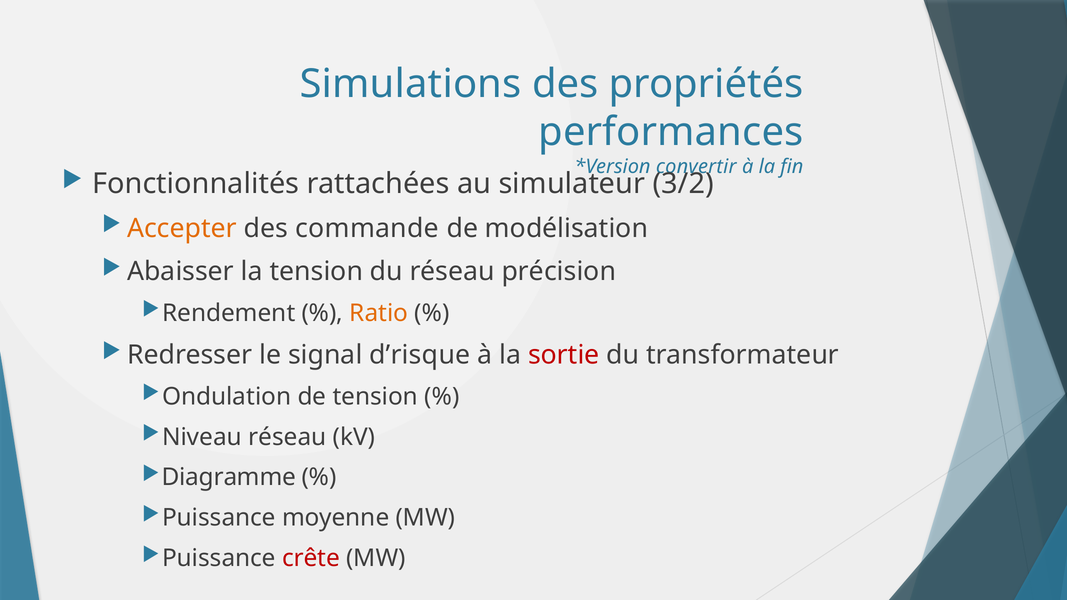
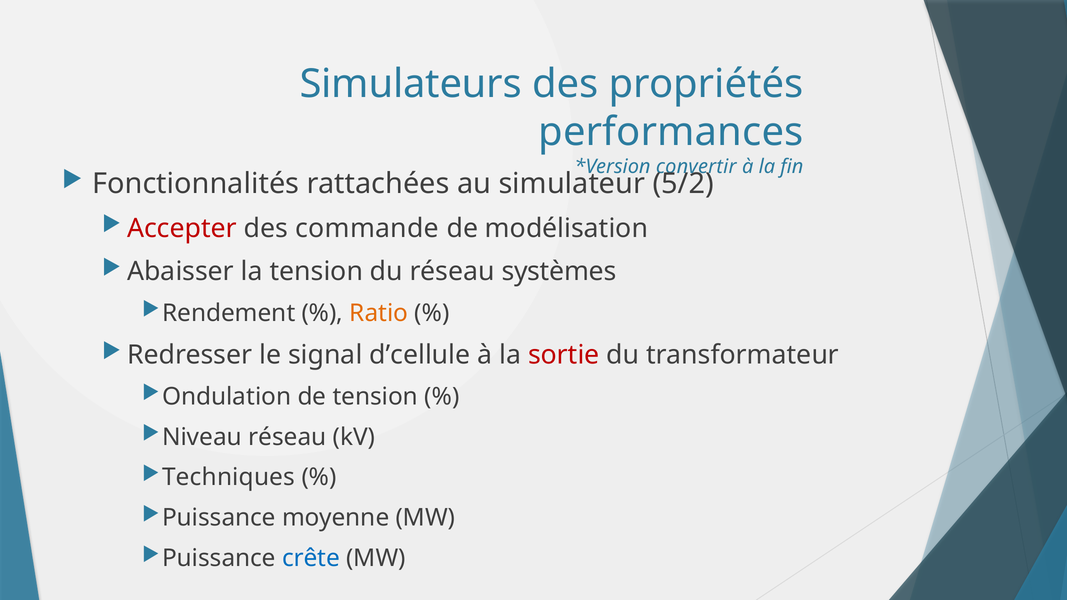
Simulations: Simulations -> Simulateurs
3/2: 3/2 -> 5/2
Accepter colour: orange -> red
précision: précision -> systèmes
d’risque: d’risque -> d’cellule
Diagramme: Diagramme -> Techniques
crête colour: red -> blue
